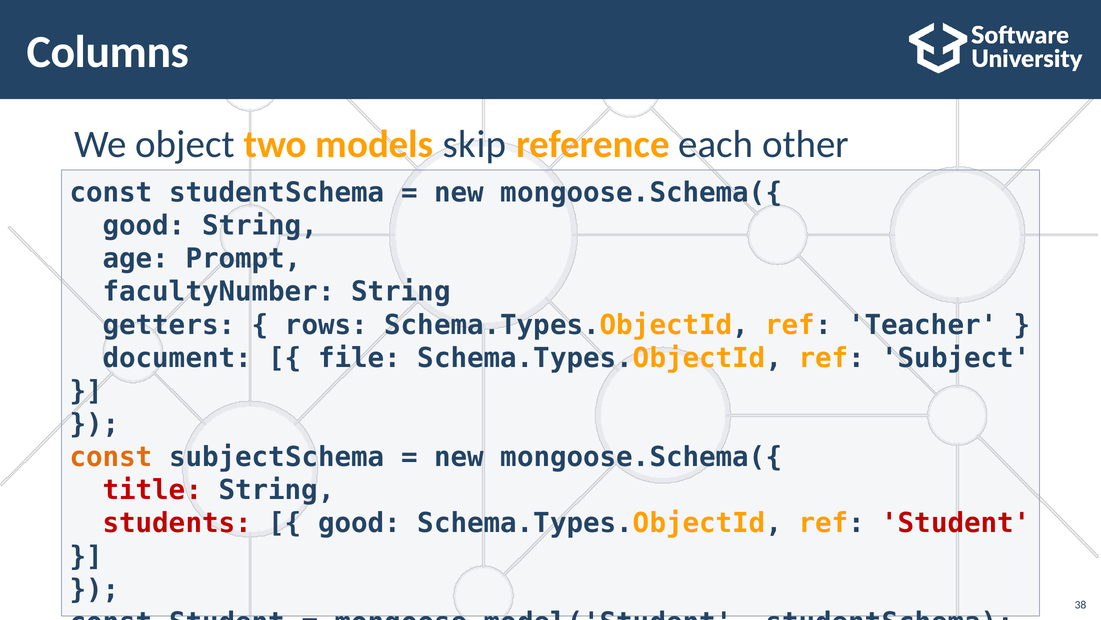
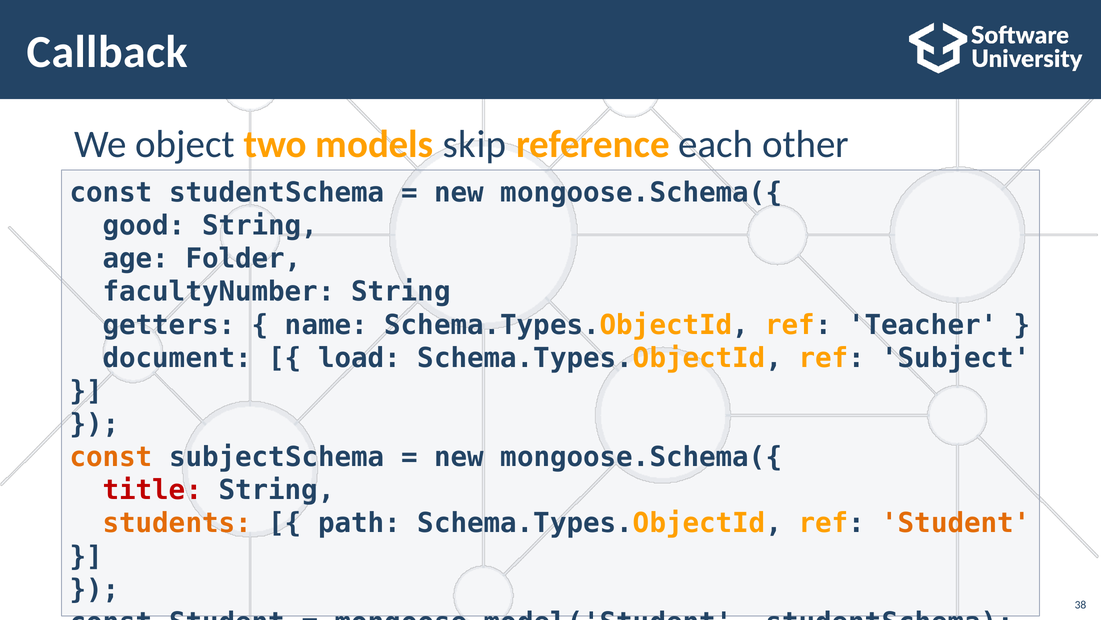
Columns: Columns -> Callback
Prompt: Prompt -> Folder
rows: rows -> name
file: file -> load
students colour: red -> orange
good at (359, 523): good -> path
Student at (956, 523) colour: red -> orange
